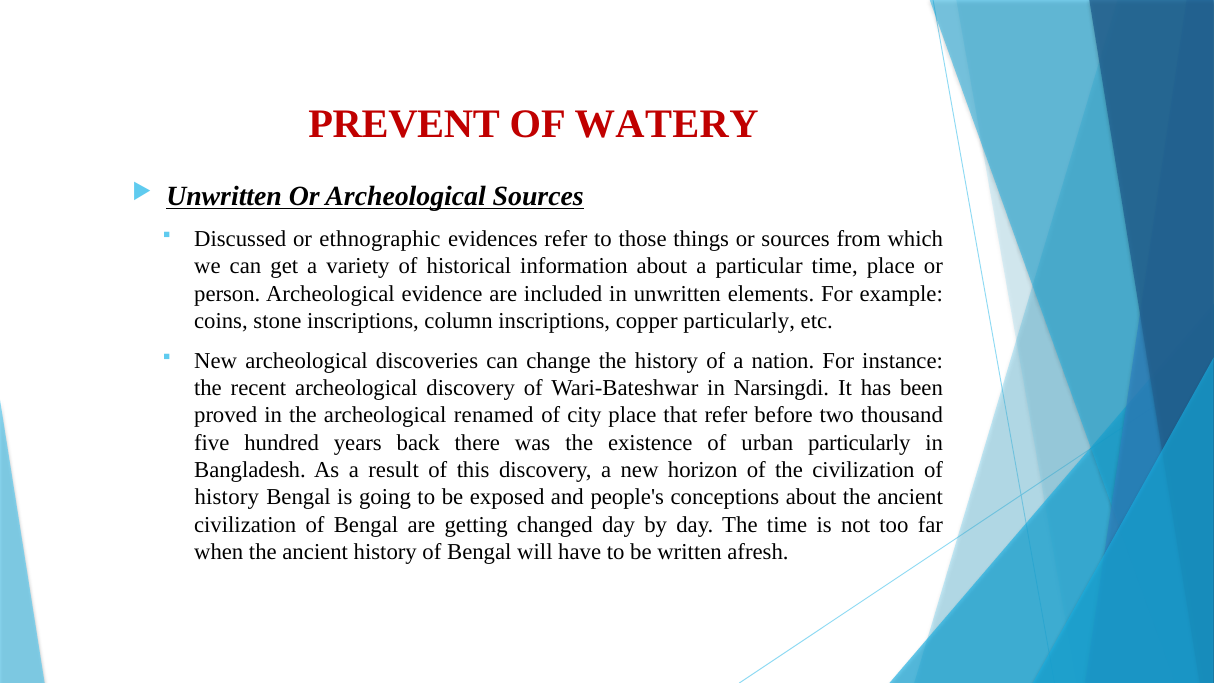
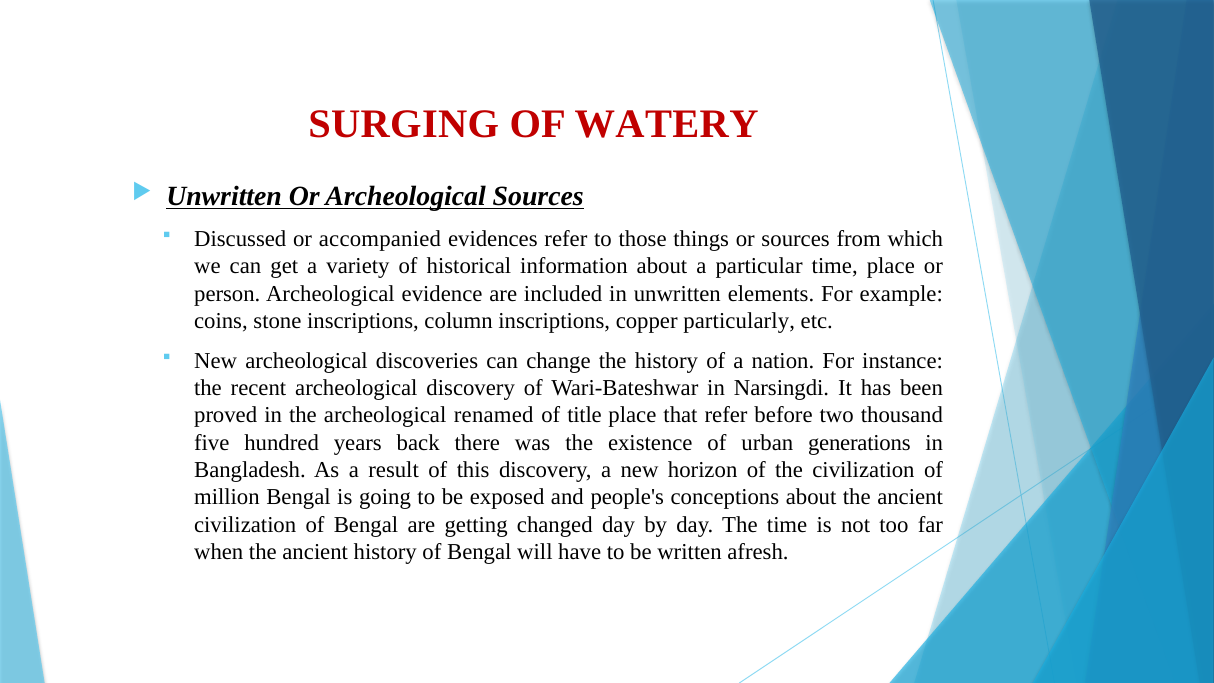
PREVENT: PREVENT -> SURGING
ethnographic: ethnographic -> accompanied
city: city -> title
urban particularly: particularly -> generations
history at (227, 497): history -> million
